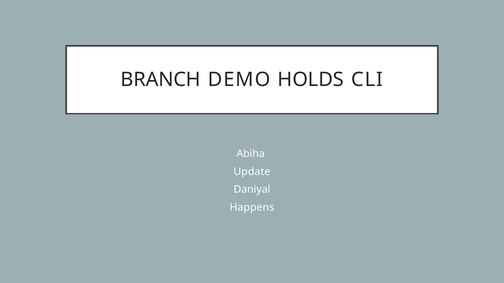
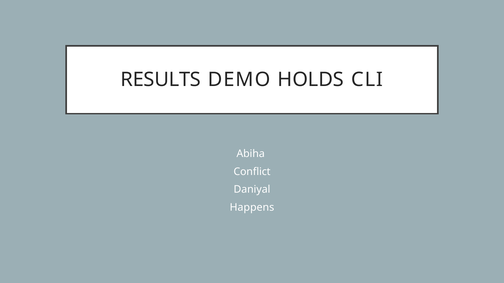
BRANCH: BRANCH -> RESULTS
Update: Update -> Conflict
